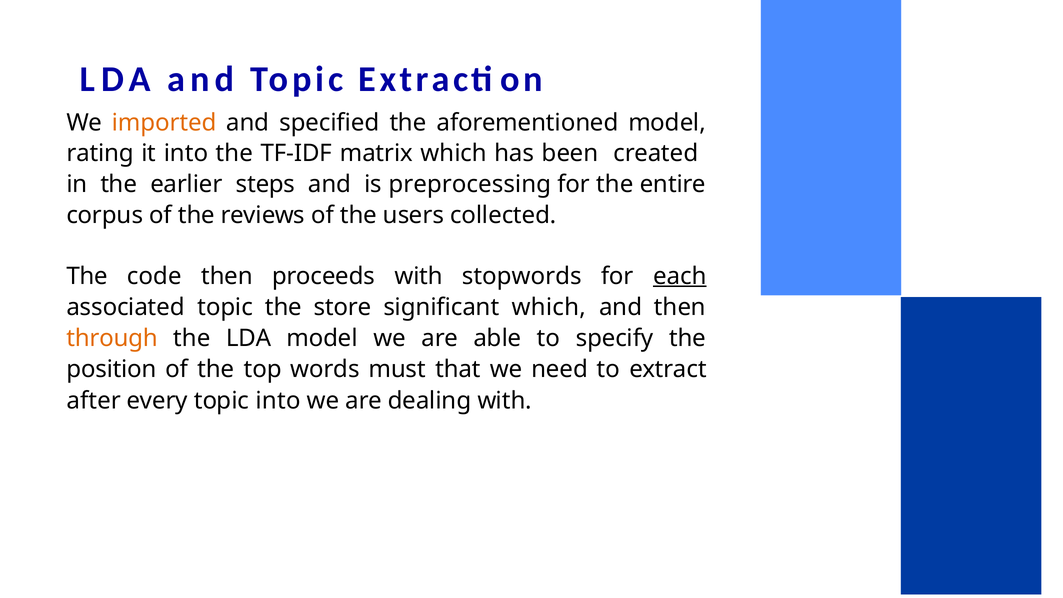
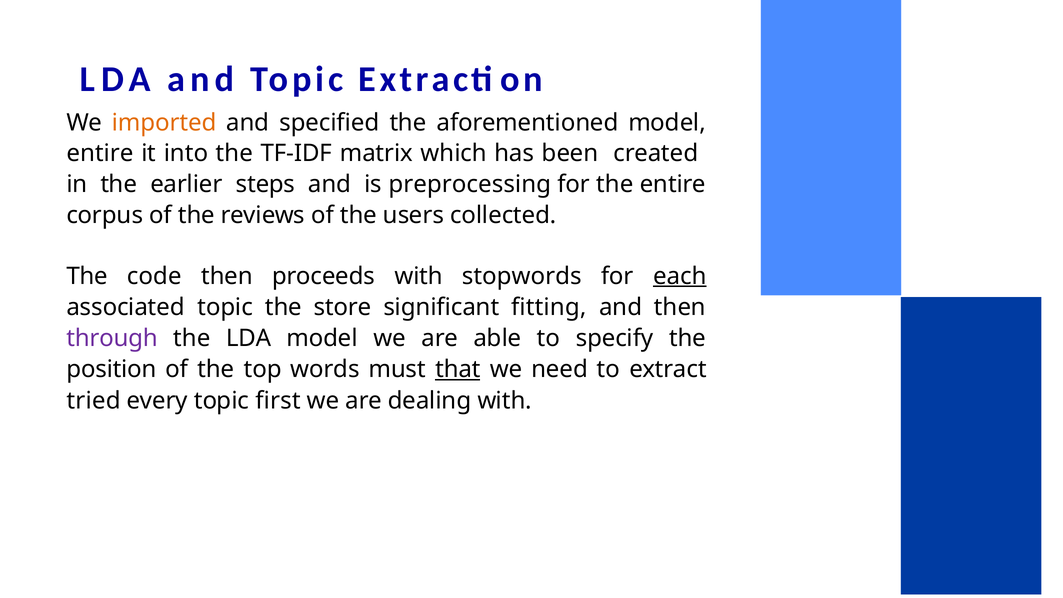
rating at (100, 153): rating -> entire
signiﬁcant which: which -> ﬁtting
through colour: orange -> purple
that underline: none -> present
after: after -> tried
topic into: into -> ﬁrst
